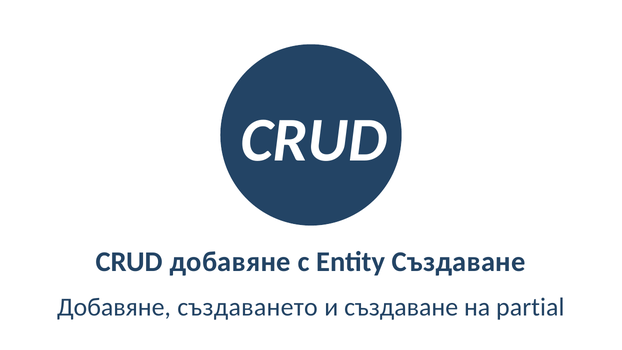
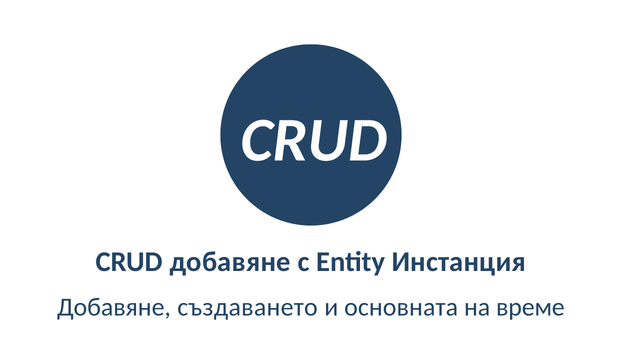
Entity Създаване: Създаване -> Инстанция
и създаване: създаване -> основната
partial: partial -> време
